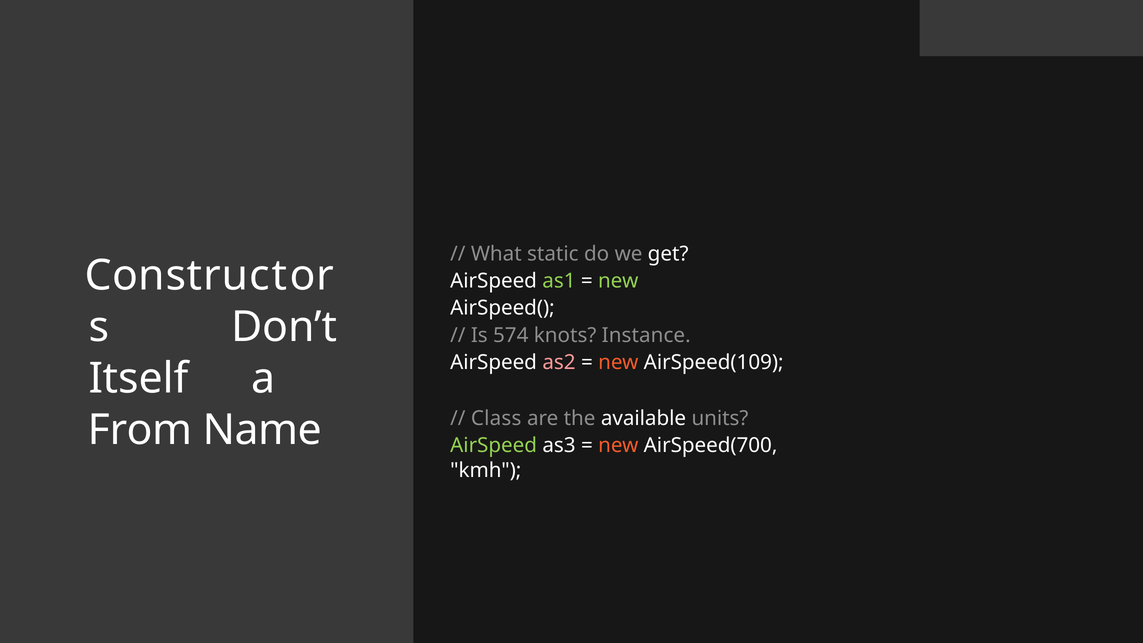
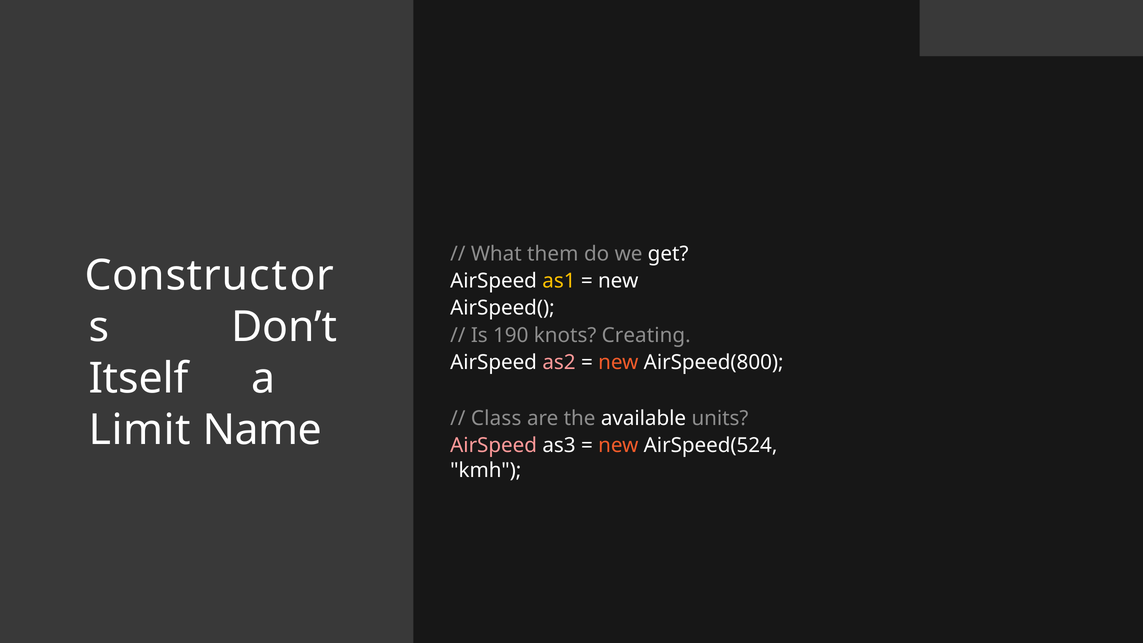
static: static -> them
as1 colour: light green -> yellow
new at (618, 281) colour: light green -> white
574: 574 -> 190
Instance: Instance -> Creating
AirSpeed(109: AirSpeed(109 -> AirSpeed(800
From: From -> Limit
AirSpeed at (494, 446) colour: light green -> pink
AirSpeed(700: AirSpeed(700 -> AirSpeed(524
